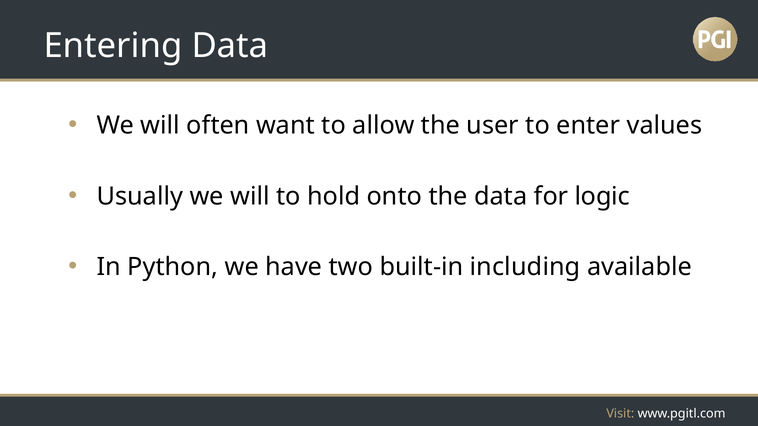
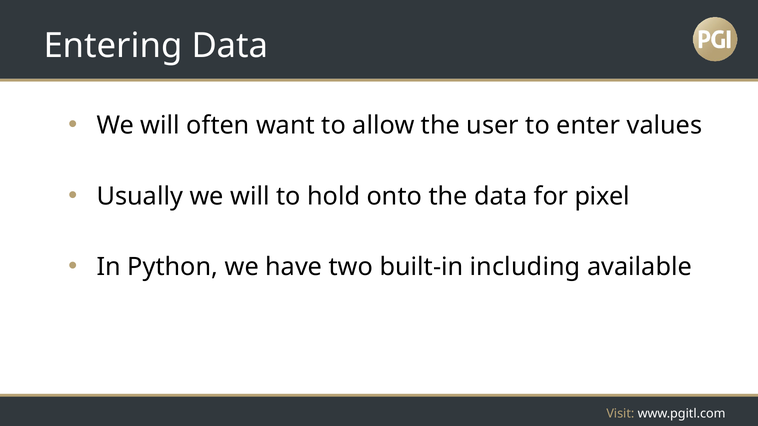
logic: logic -> pixel
